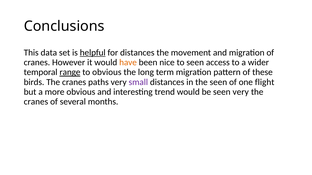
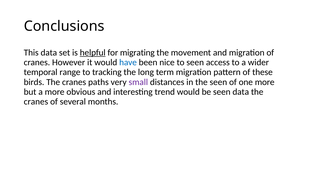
for distances: distances -> migrating
have colour: orange -> blue
range underline: present -> none
to obvious: obvious -> tracking
one flight: flight -> more
seen very: very -> data
